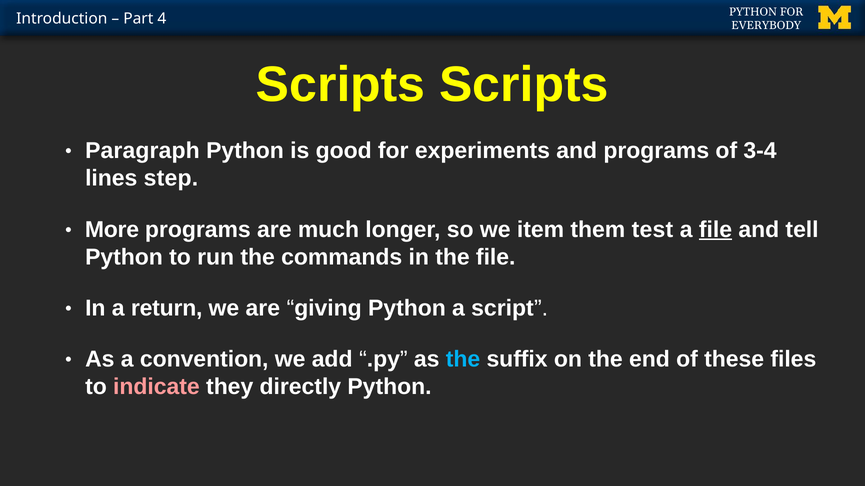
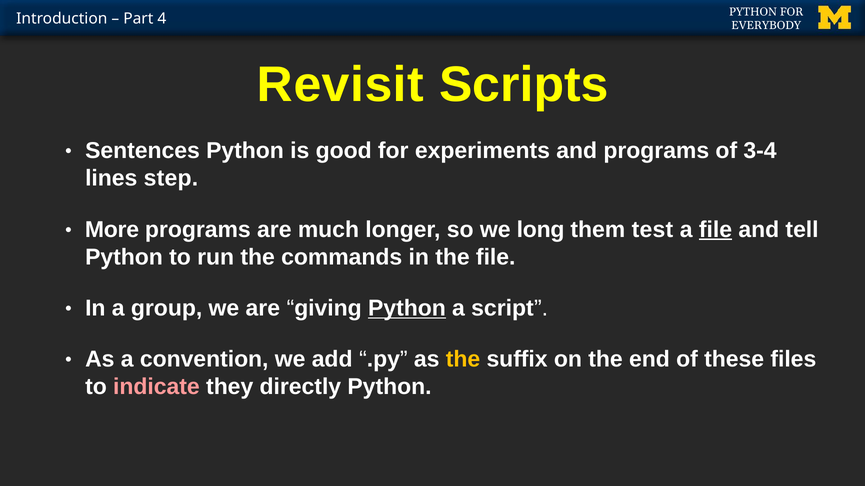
Scripts at (341, 85): Scripts -> Revisit
Paragraph: Paragraph -> Sentences
item: item -> long
return: return -> group
Python at (407, 309) underline: none -> present
the at (463, 360) colour: light blue -> yellow
